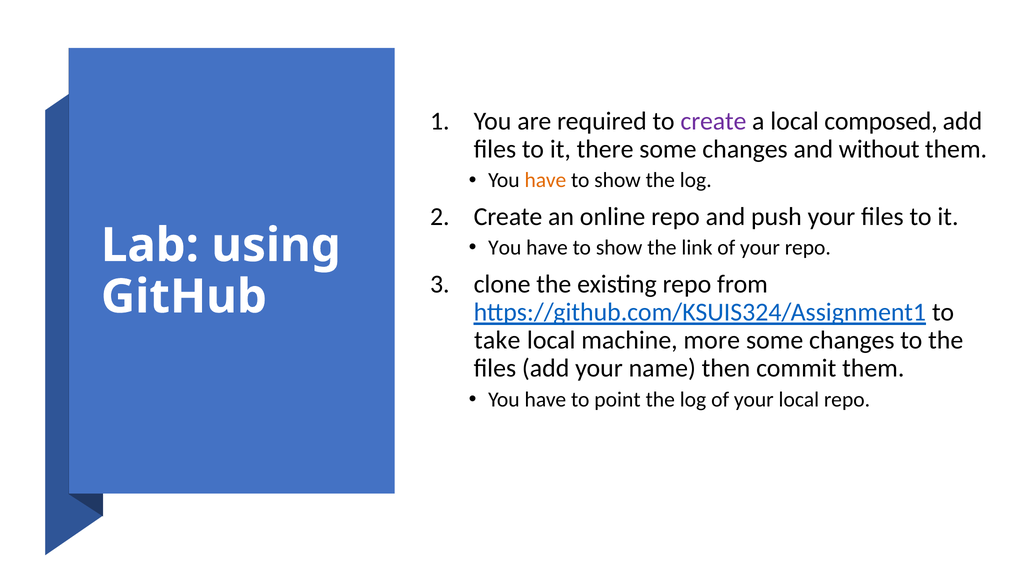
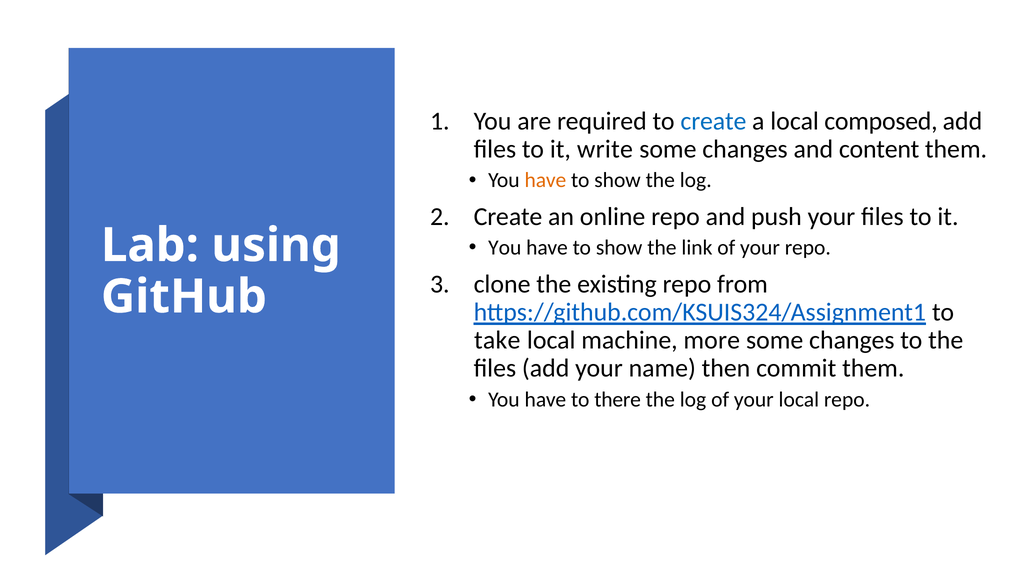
create at (713, 121) colour: purple -> blue
there: there -> write
without: without -> content
point: point -> there
